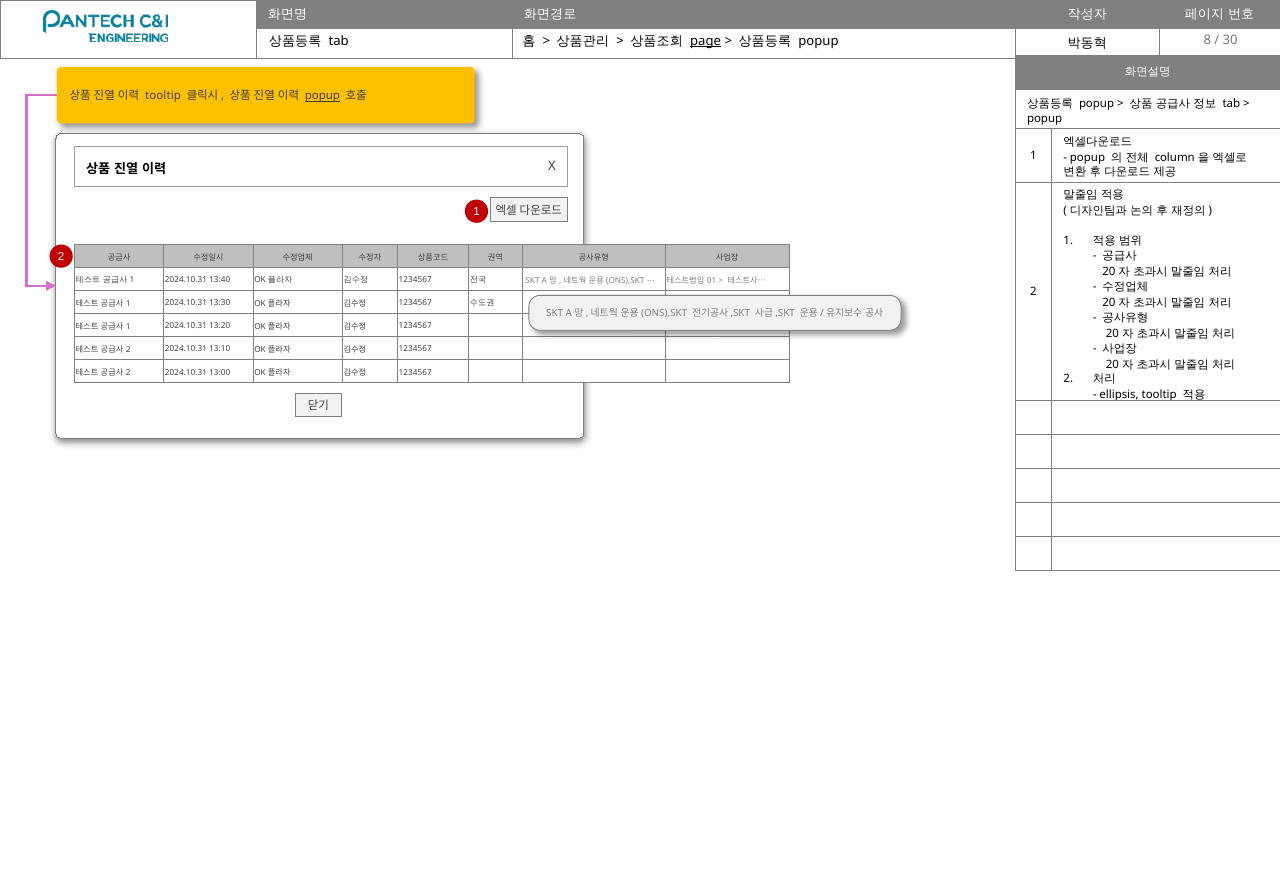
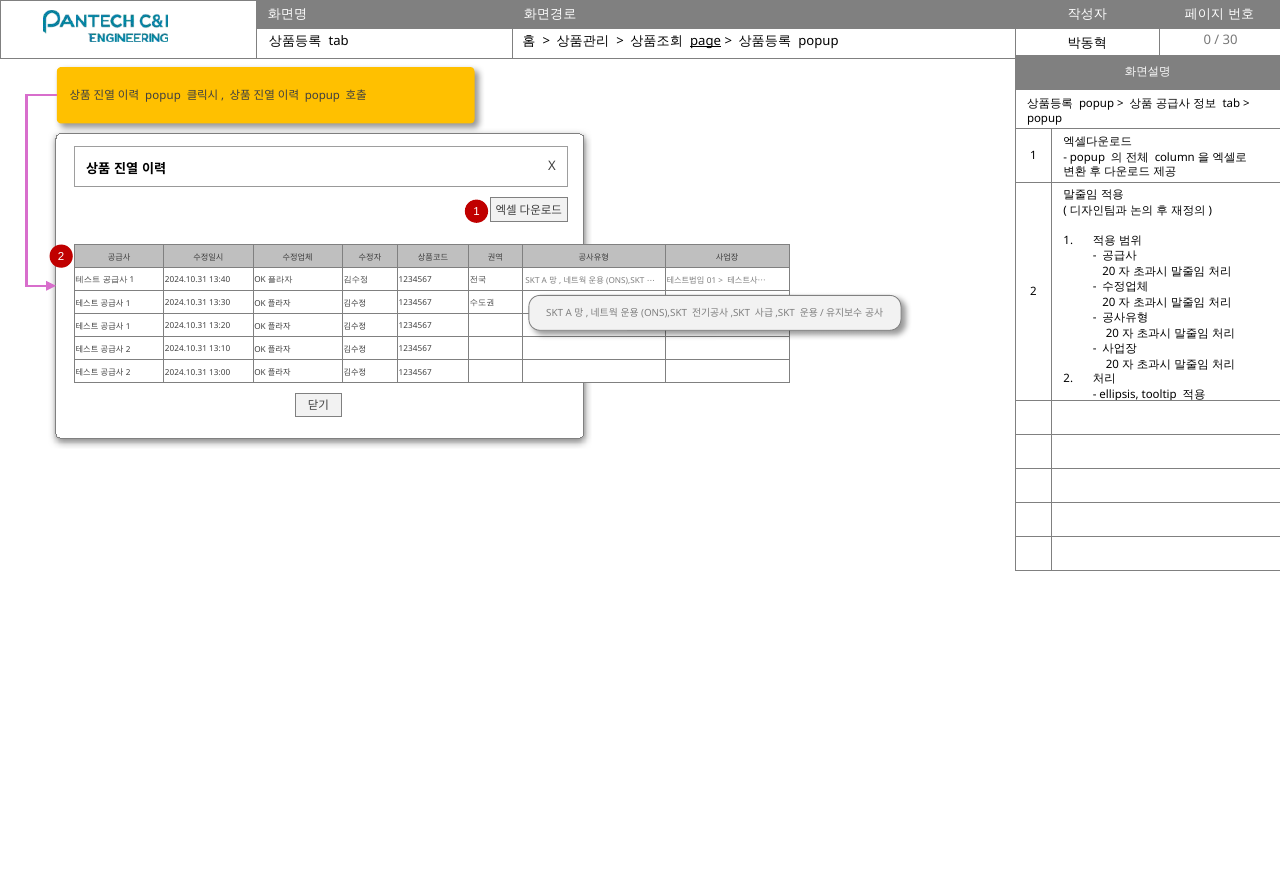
8: 8 -> 0
tooltip at (163, 96): tooltip -> popup
popup at (322, 96) underline: present -> none
